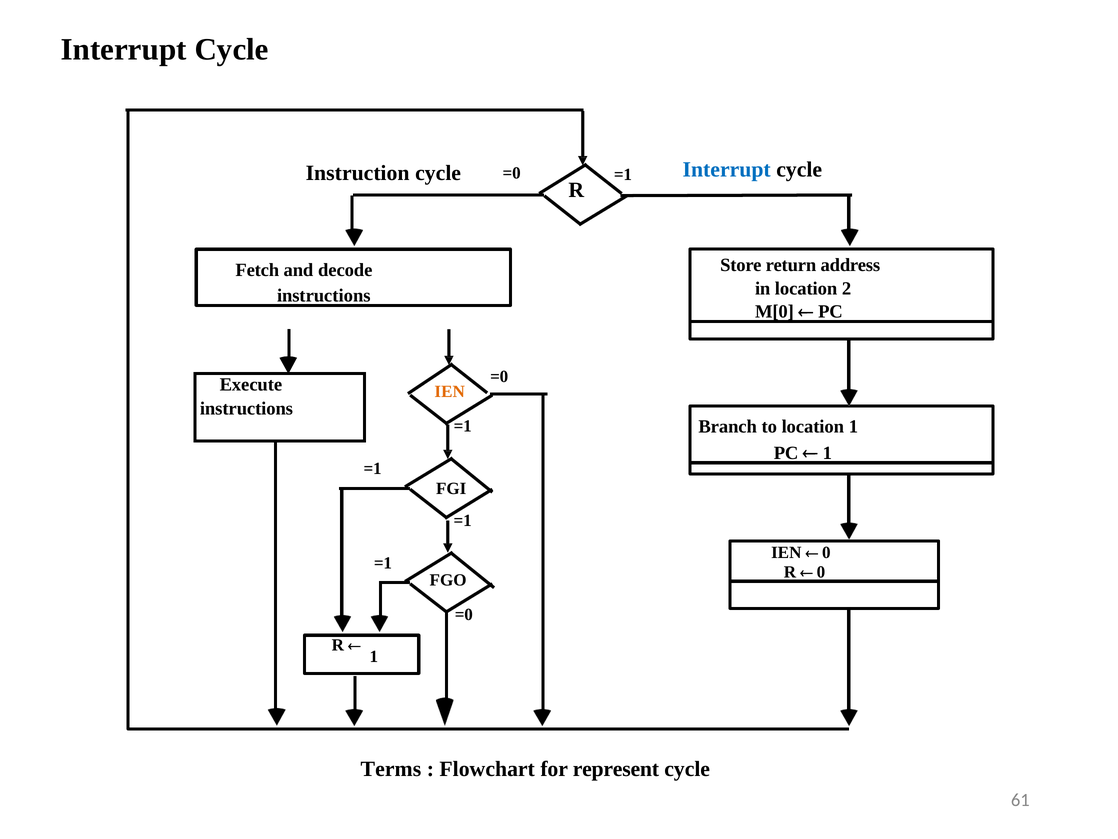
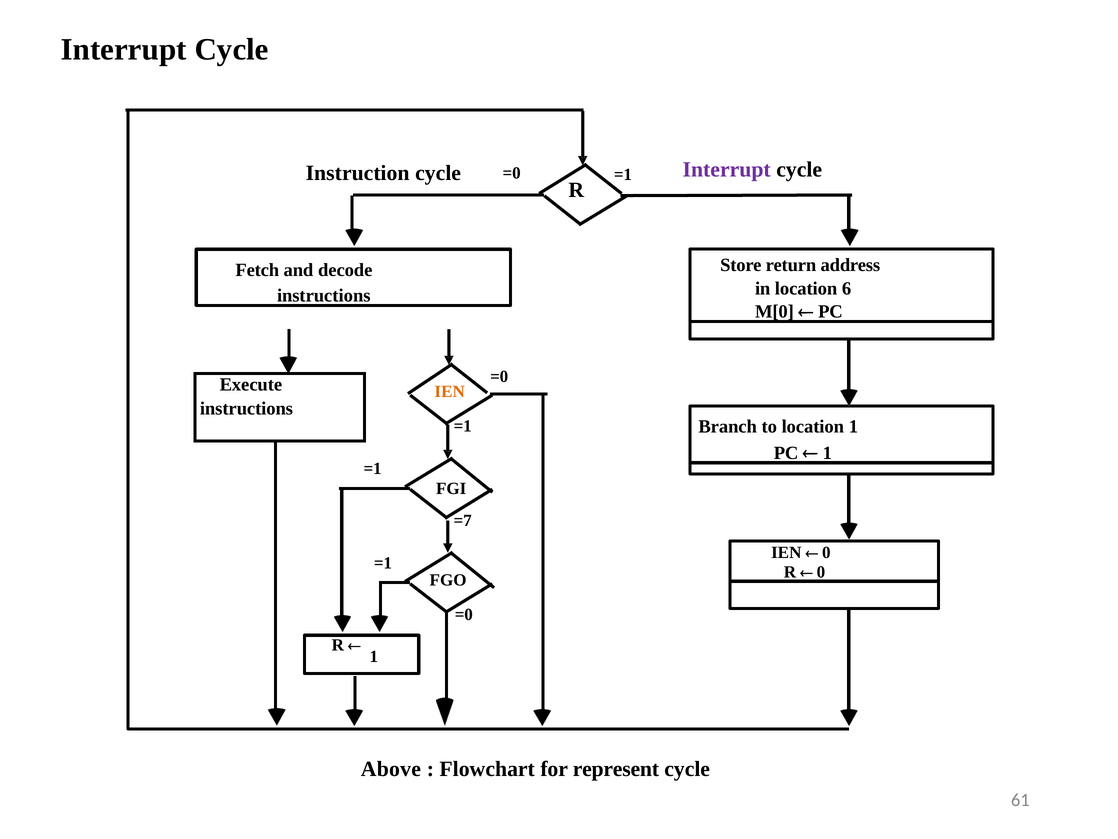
Interrupt at (727, 169) colour: blue -> purple
2: 2 -> 6
=1 at (463, 520): =1 -> =7
Terms: Terms -> Above
